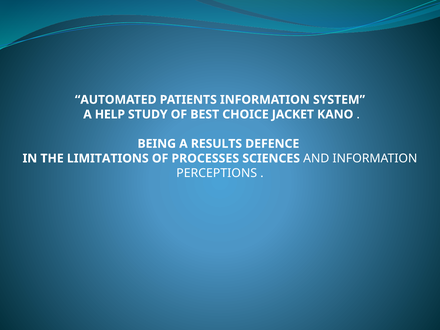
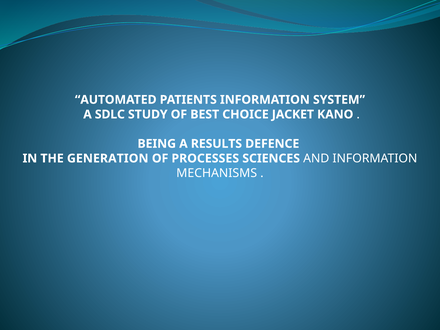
HELP: HELP -> SDLC
LIMITATIONS: LIMITATIONS -> GENERATION
PERCEPTIONS: PERCEPTIONS -> MECHANISMS
